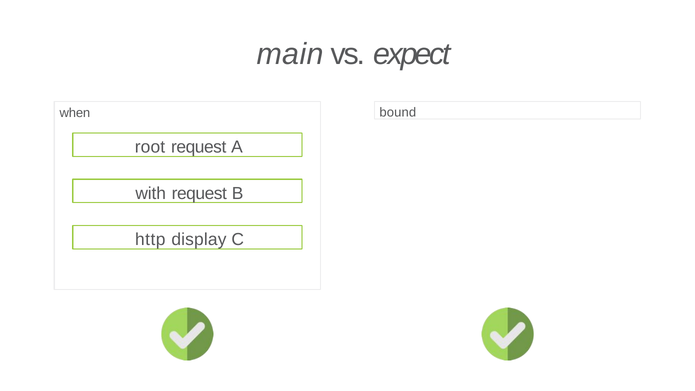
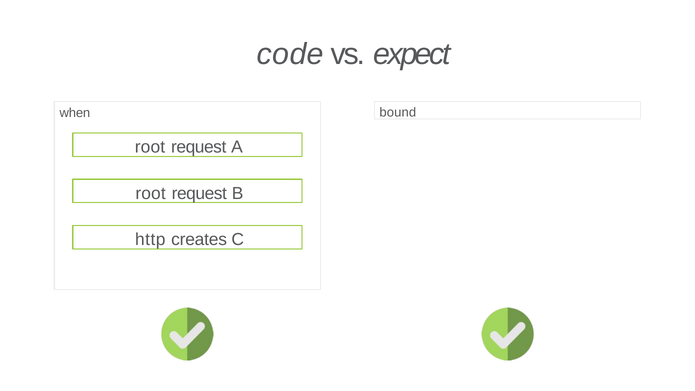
main: main -> code
with at (151, 193): with -> root
display: display -> creates
